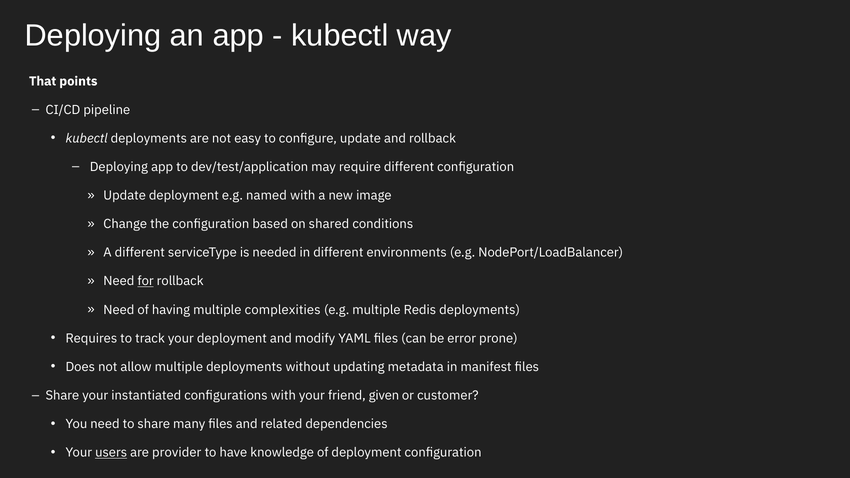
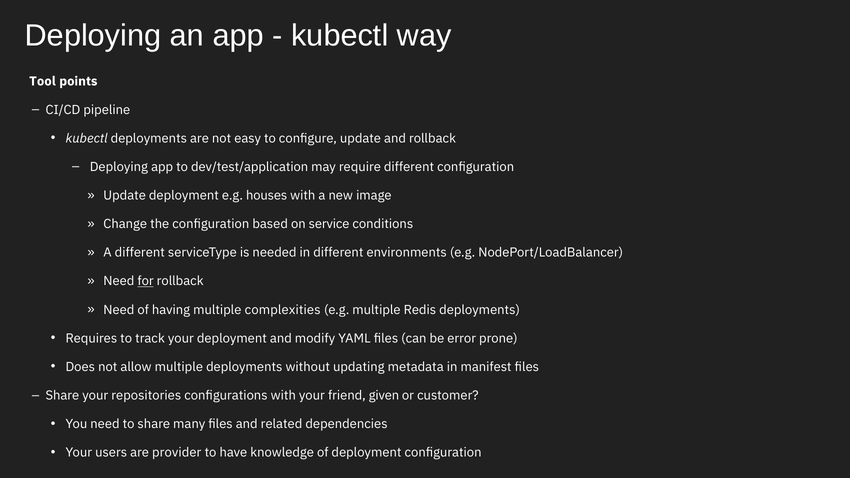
That: That -> Tool
named: named -> houses
shared: shared -> service
instantiated: instantiated -> repositories
users underline: present -> none
